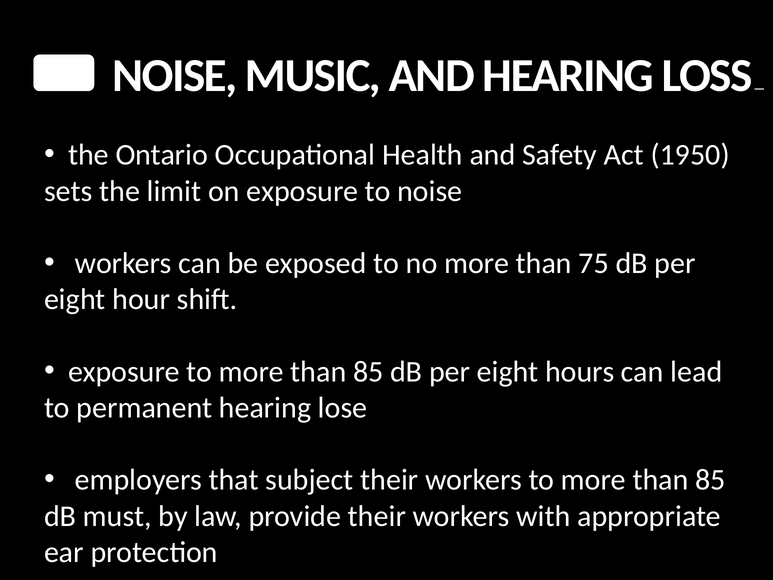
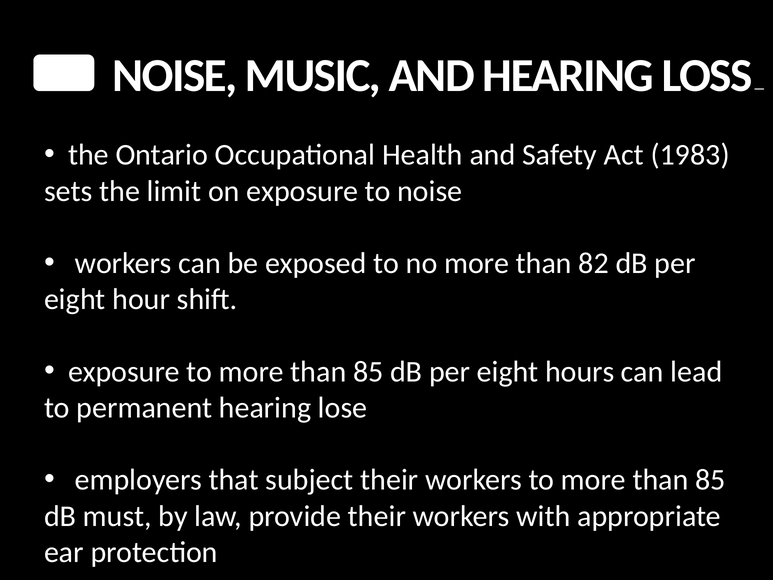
1950: 1950 -> 1983
75: 75 -> 82
